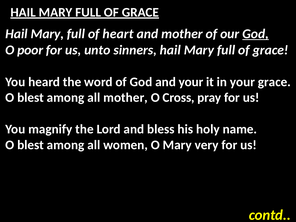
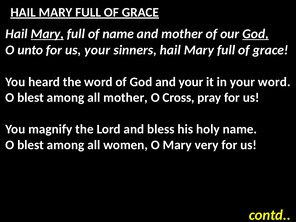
Mary at (47, 34) underline: none -> present
of heart: heart -> name
poor: poor -> unto
us unto: unto -> your
your grace: grace -> word
